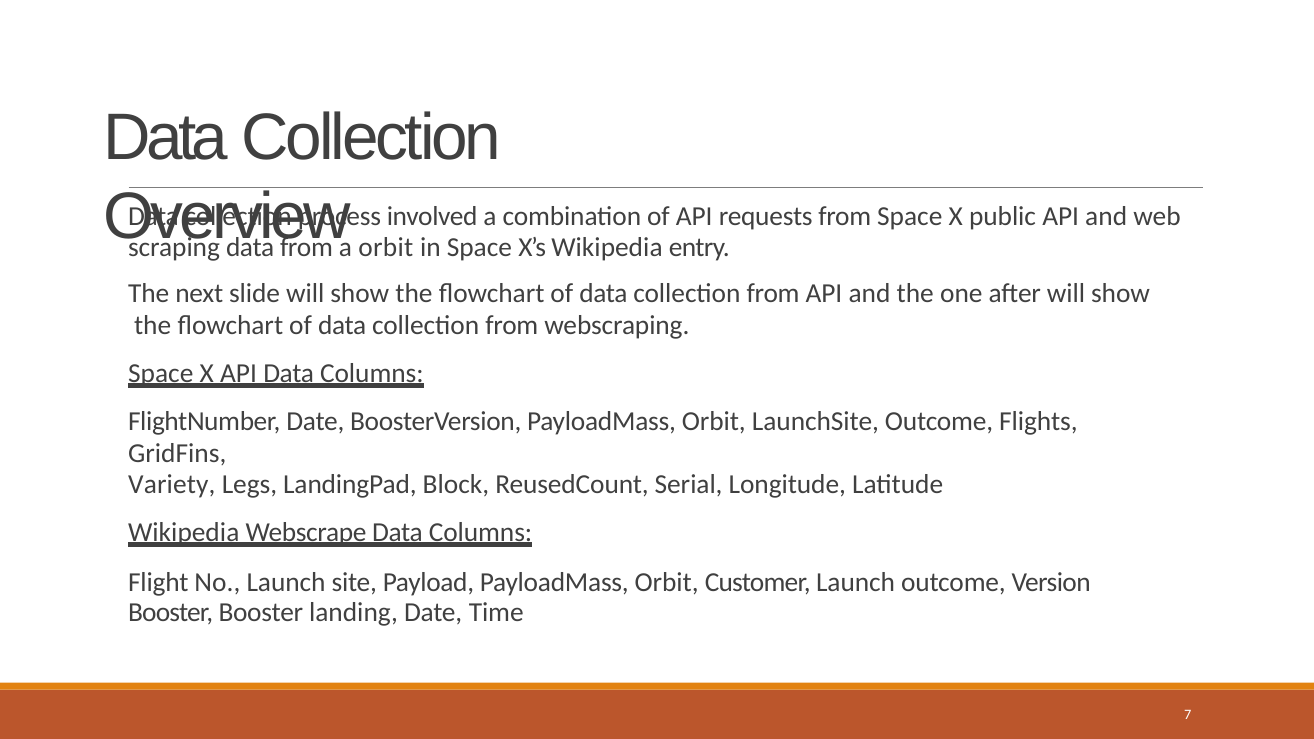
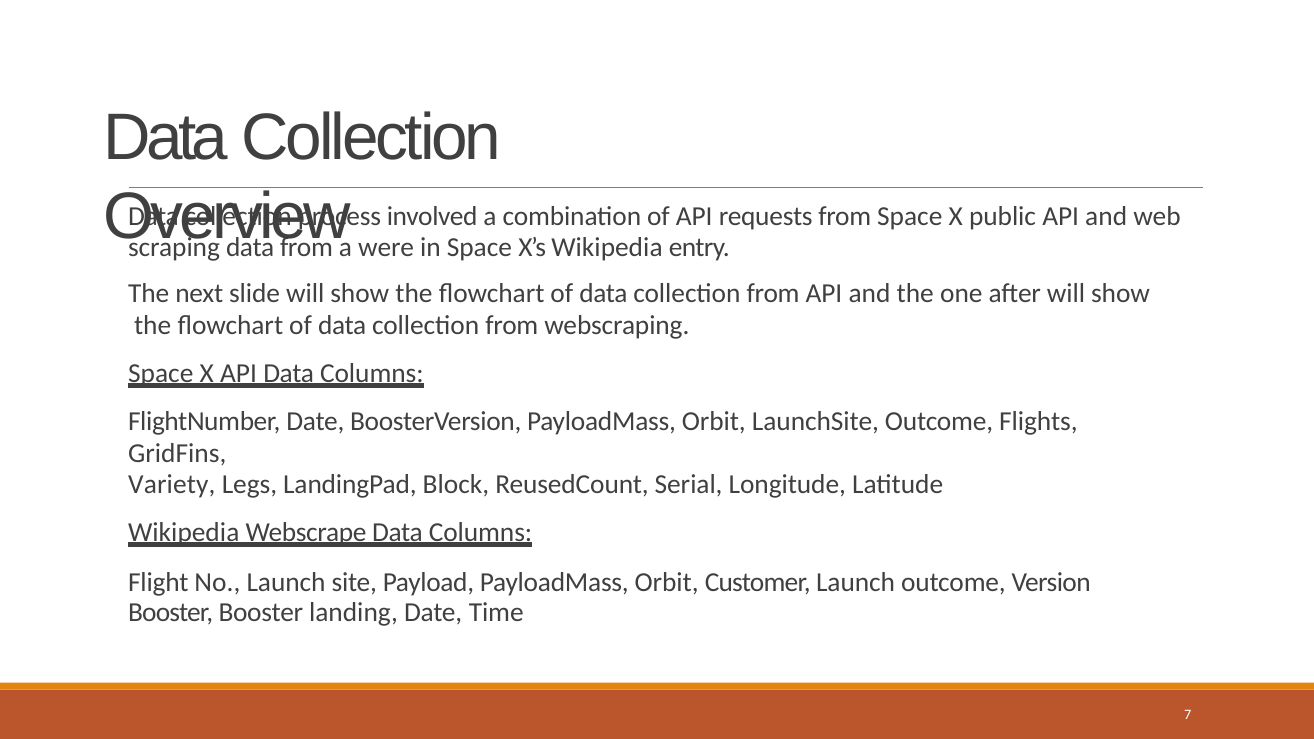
orbit at (386, 247): orbit -> were
